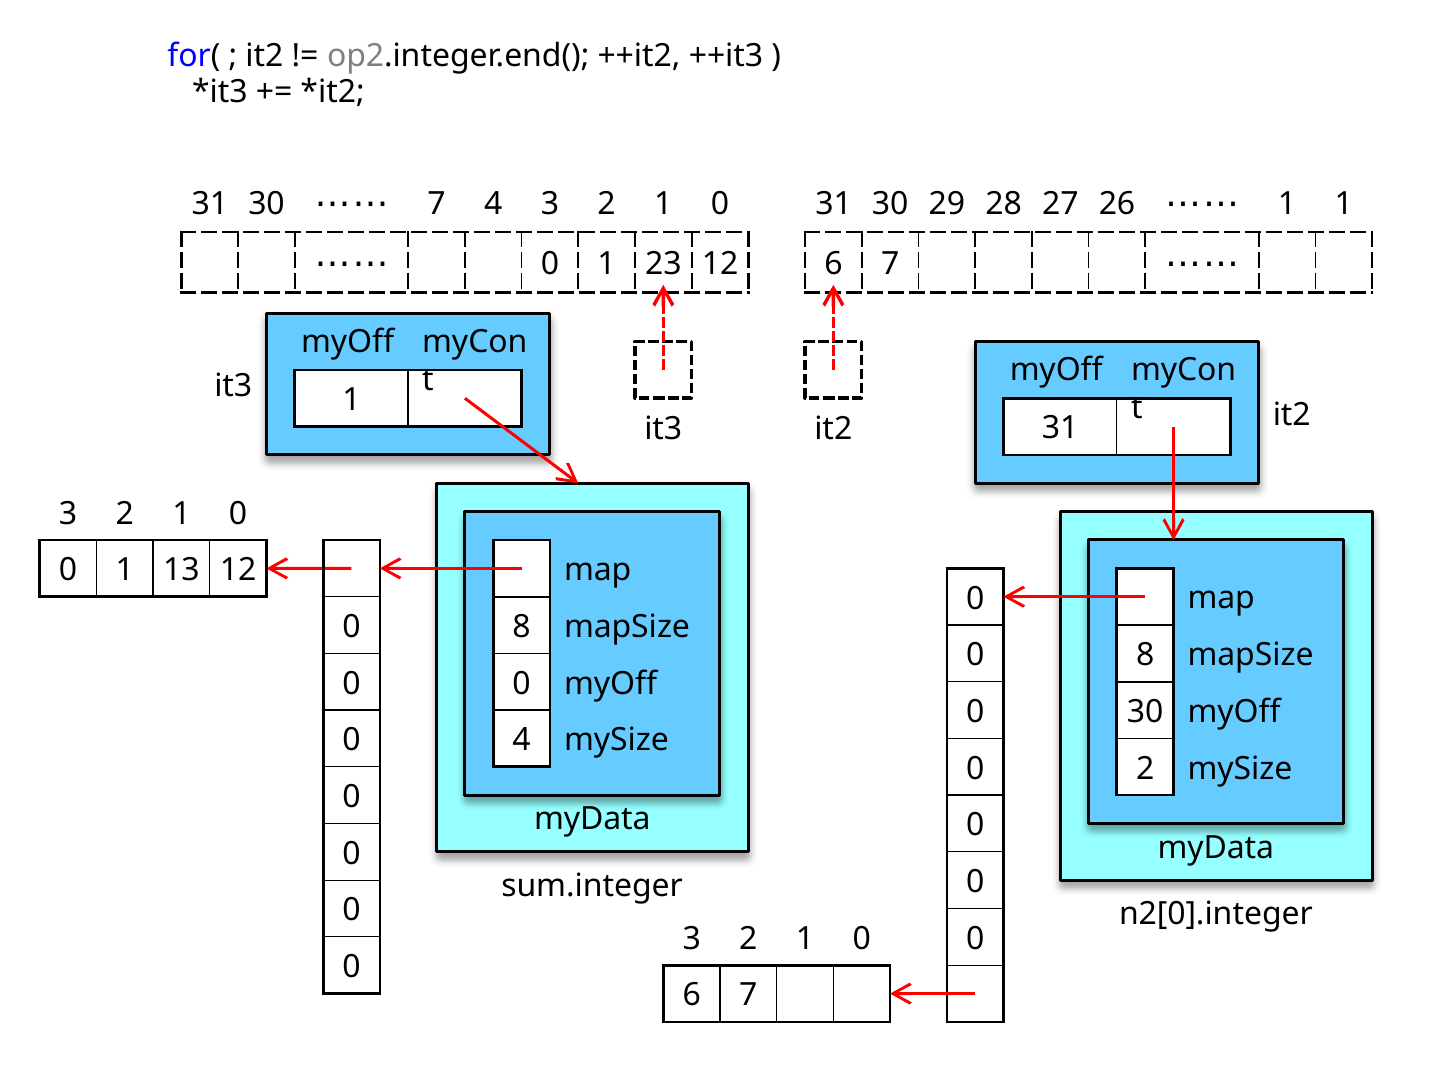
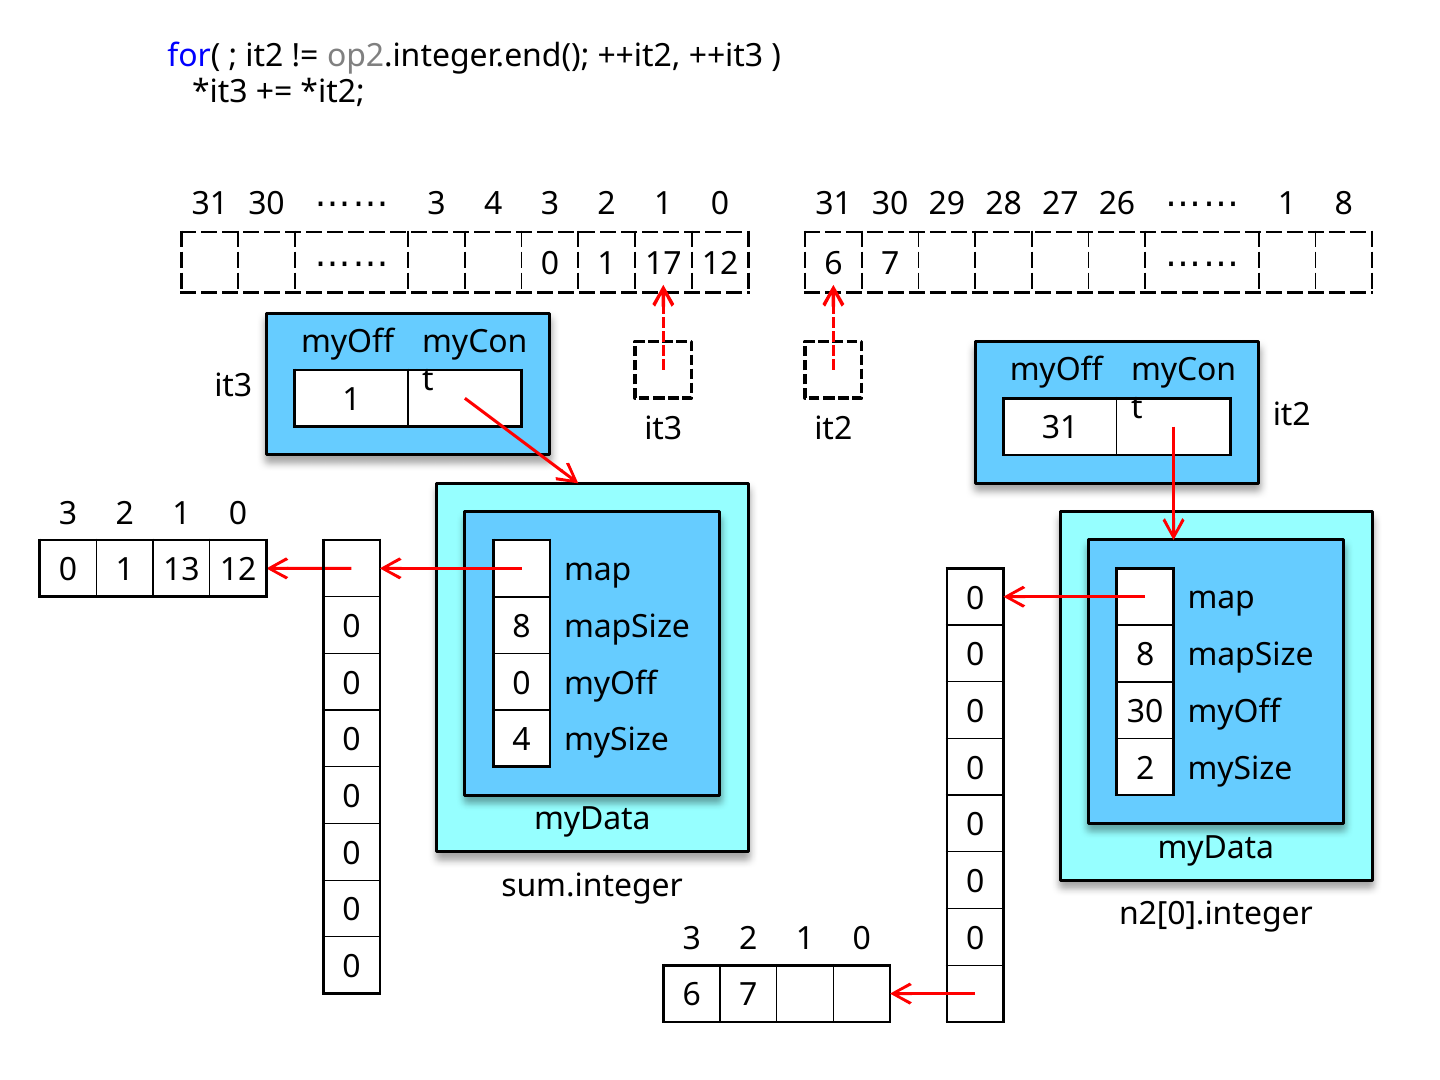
7 at (437, 203): 7 -> 3
1 1: 1 -> 8
23: 23 -> 17
